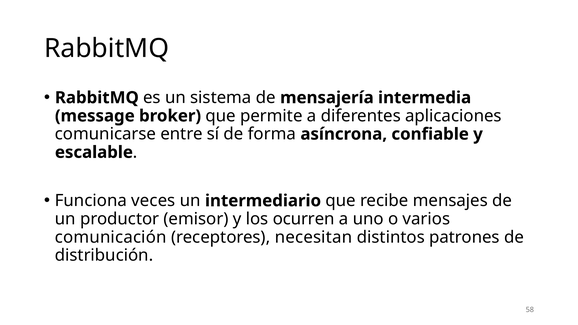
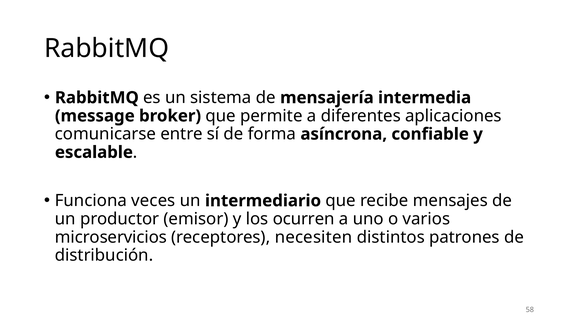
comunicación: comunicación -> microservicios
necesitan: necesitan -> necesiten
